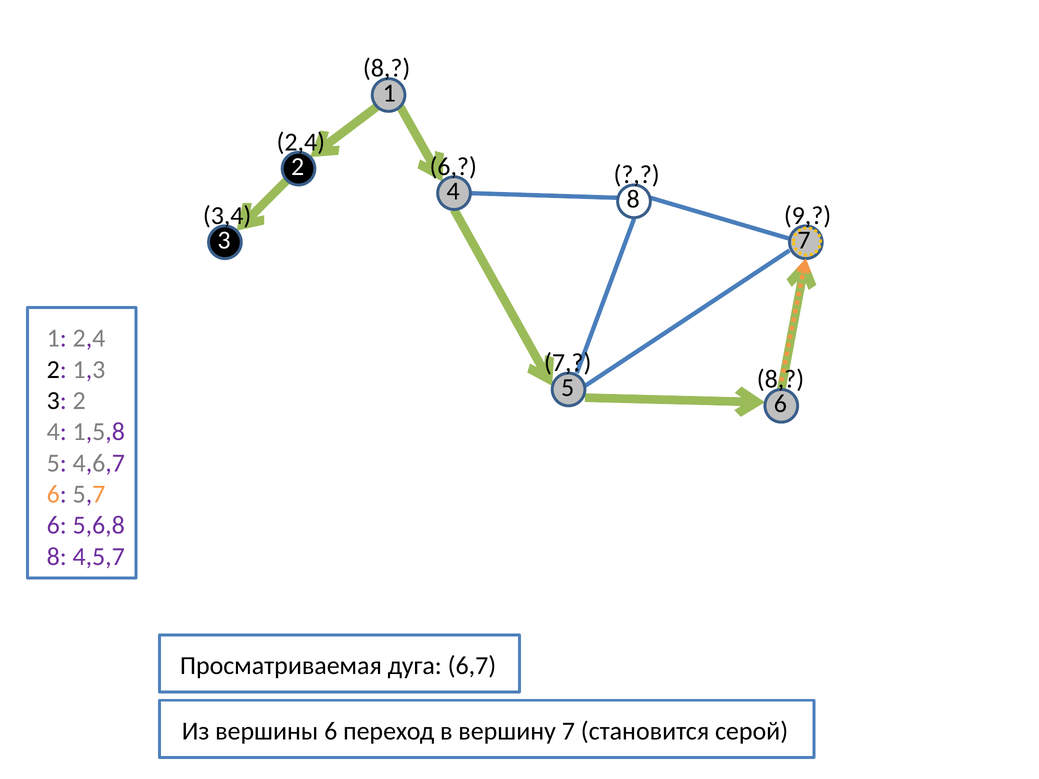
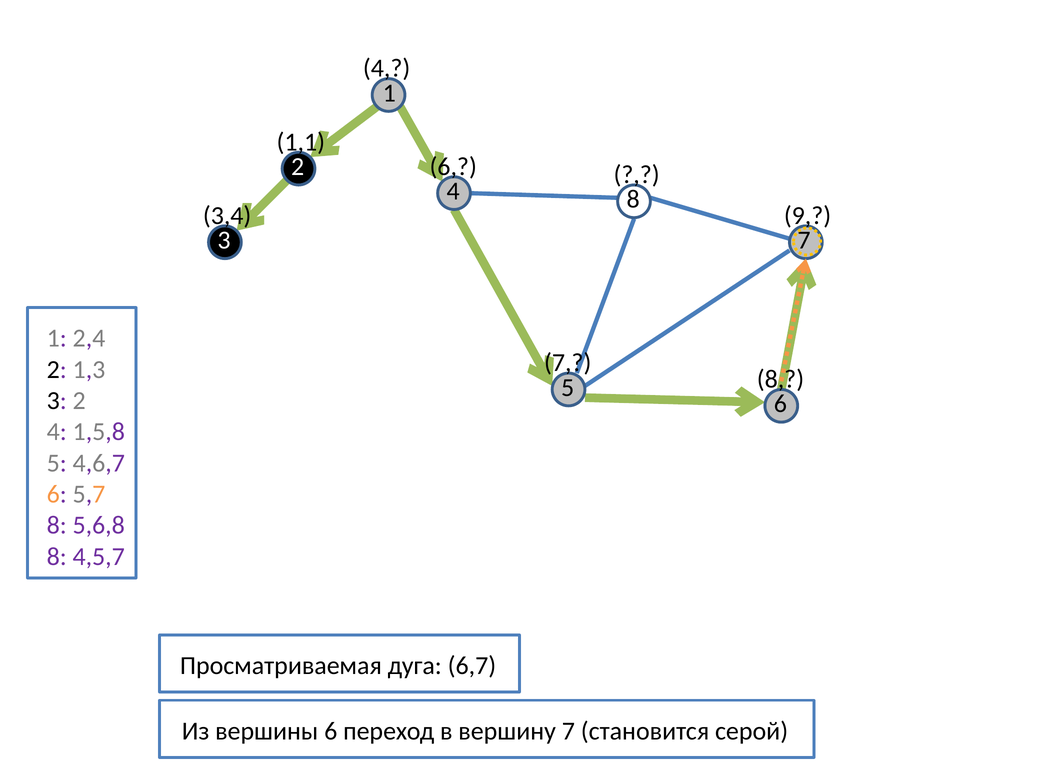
8 at (387, 68): 8 -> 4
2,4 at (301, 142): 2,4 -> 1,1
6 at (57, 525): 6 -> 8
